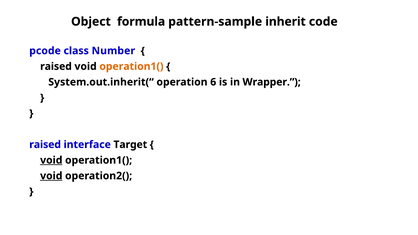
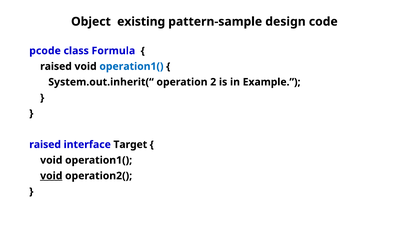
formula: formula -> existing
inherit: inherit -> design
Number: Number -> Formula
operation1( at (131, 66) colour: orange -> blue
6: 6 -> 2
Wrapper: Wrapper -> Example
void at (51, 160) underline: present -> none
